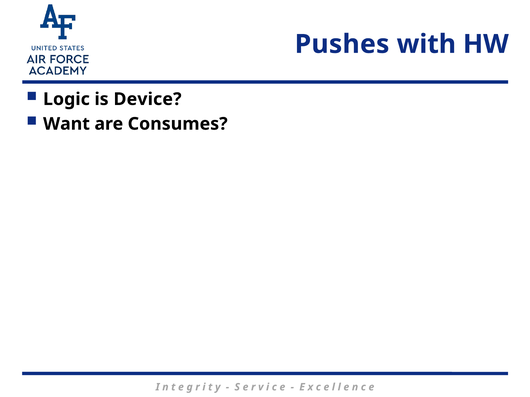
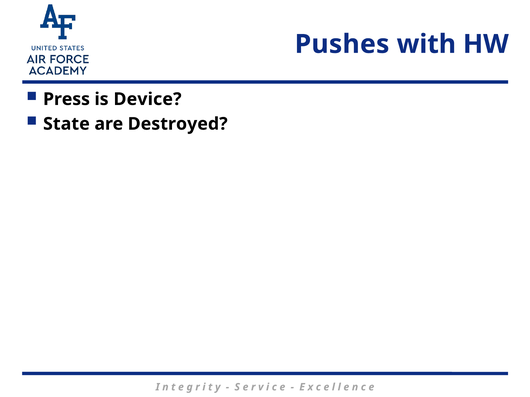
Logic: Logic -> Press
Want: Want -> State
Consumes: Consumes -> Destroyed
